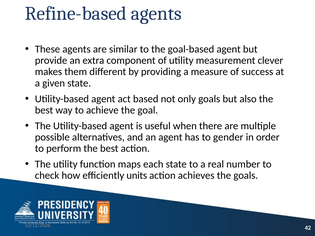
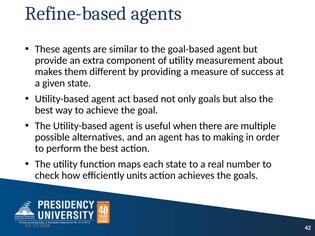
clever: clever -> about
gender: gender -> making
